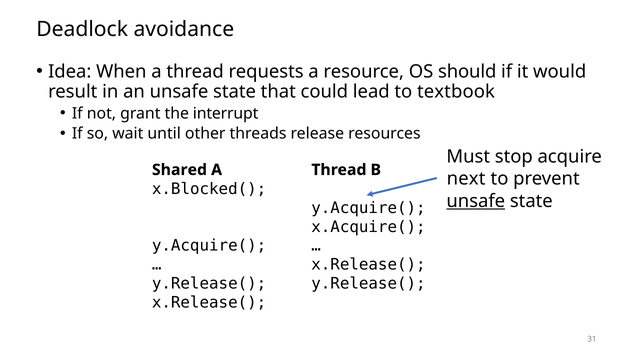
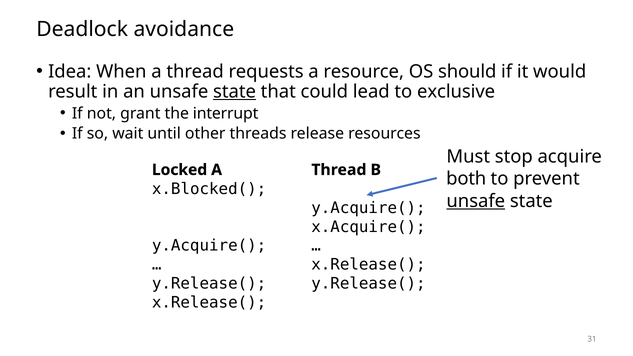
state at (235, 92) underline: none -> present
textbook: textbook -> exclusive
Shared: Shared -> Locked
next: next -> both
